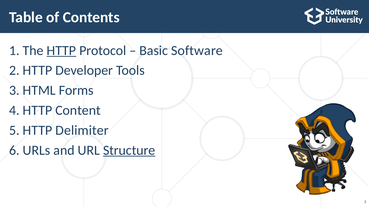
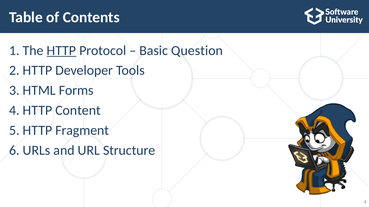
Software: Software -> Question
Delimiter: Delimiter -> Fragment
Structure underline: present -> none
